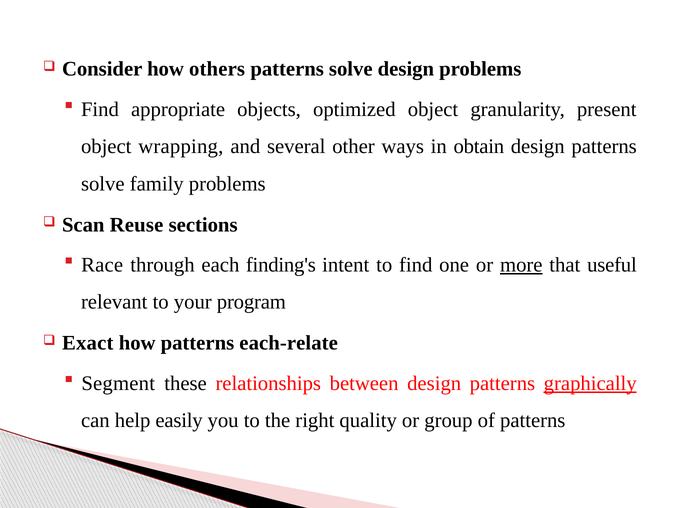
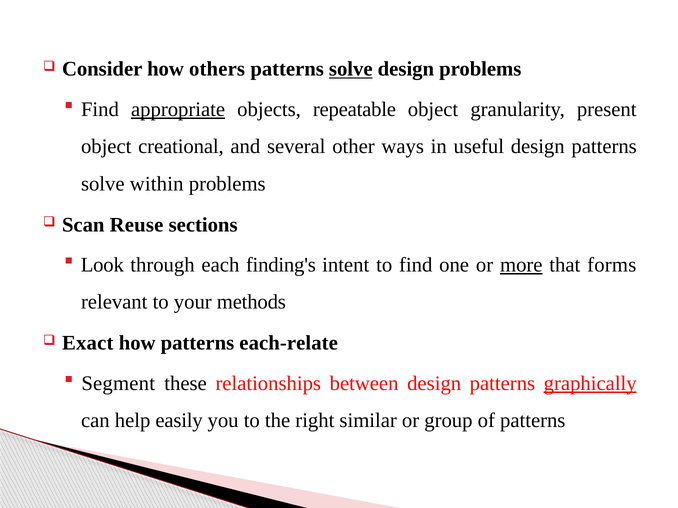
solve at (351, 69) underline: none -> present
appropriate underline: none -> present
optimized: optimized -> repeatable
wrapping: wrapping -> creational
obtain: obtain -> useful
family: family -> within
Race: Race -> Look
useful: useful -> forms
program: program -> methods
quality: quality -> similar
